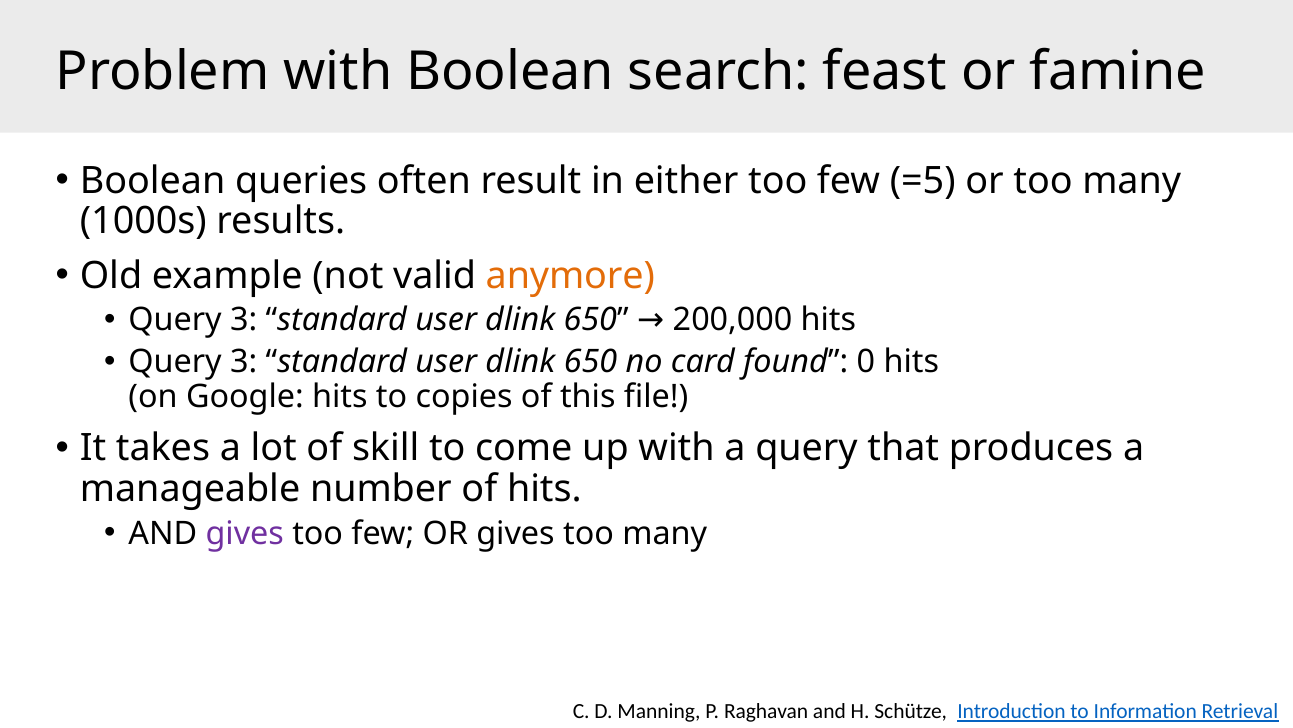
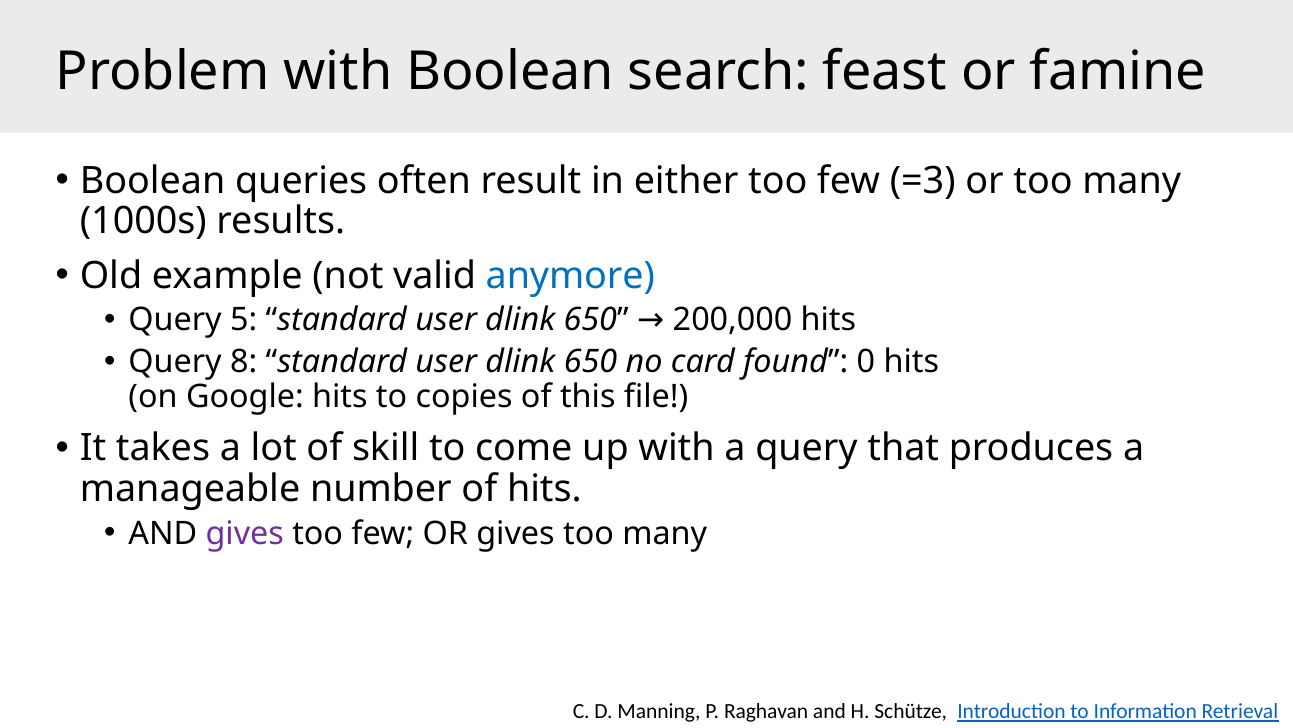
=5: =5 -> =3
anymore colour: orange -> blue
3 at (244, 320): 3 -> 5
3 at (244, 362): 3 -> 8
